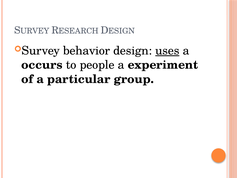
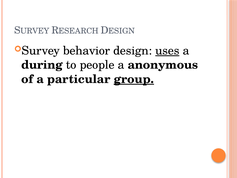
occurs: occurs -> during
experiment: experiment -> anonymous
group underline: none -> present
